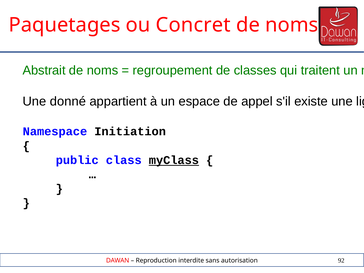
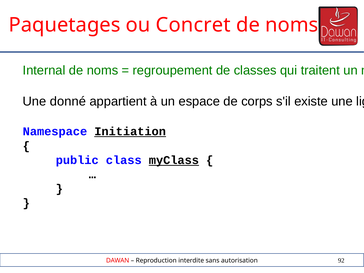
Abstrait: Abstrait -> Internal
appel: appel -> corps
Initiation underline: none -> present
